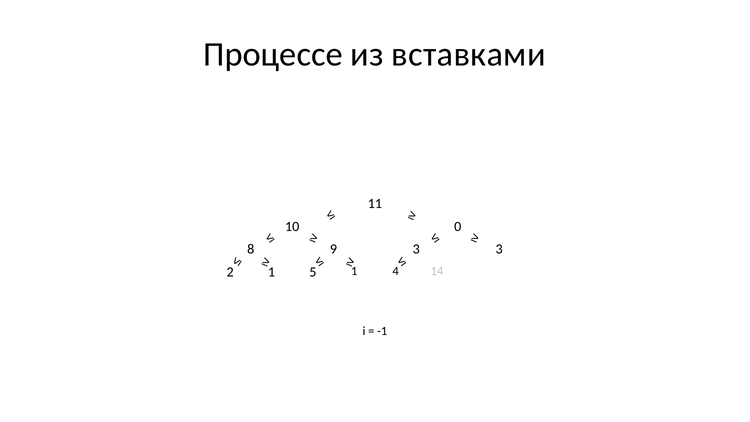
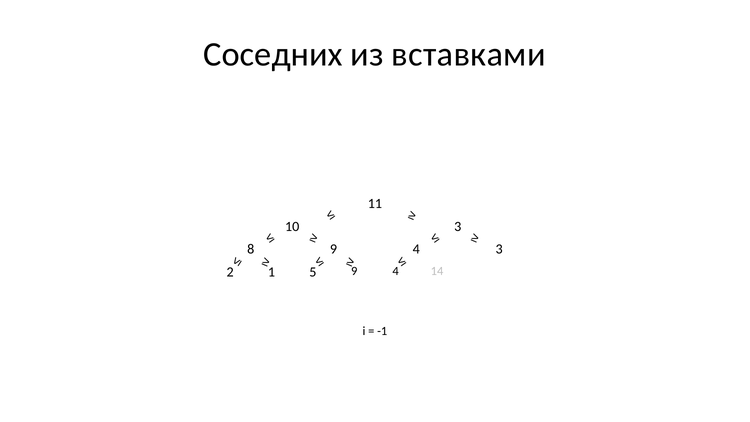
Процессе: Процессе -> Соседних
10 0: 0 -> 3
8 9 3: 3 -> 4
5 1: 1 -> 9
